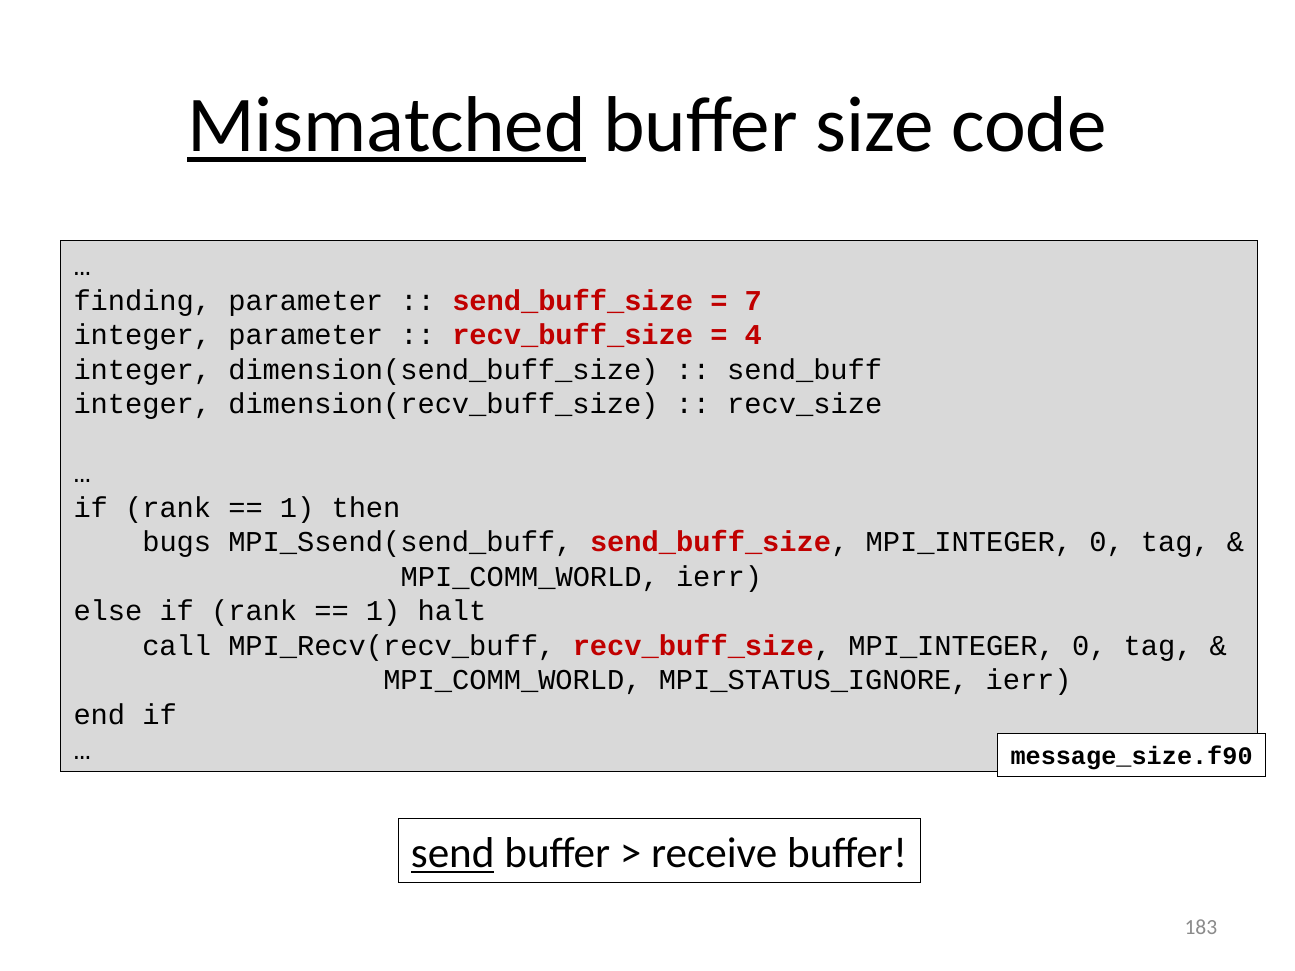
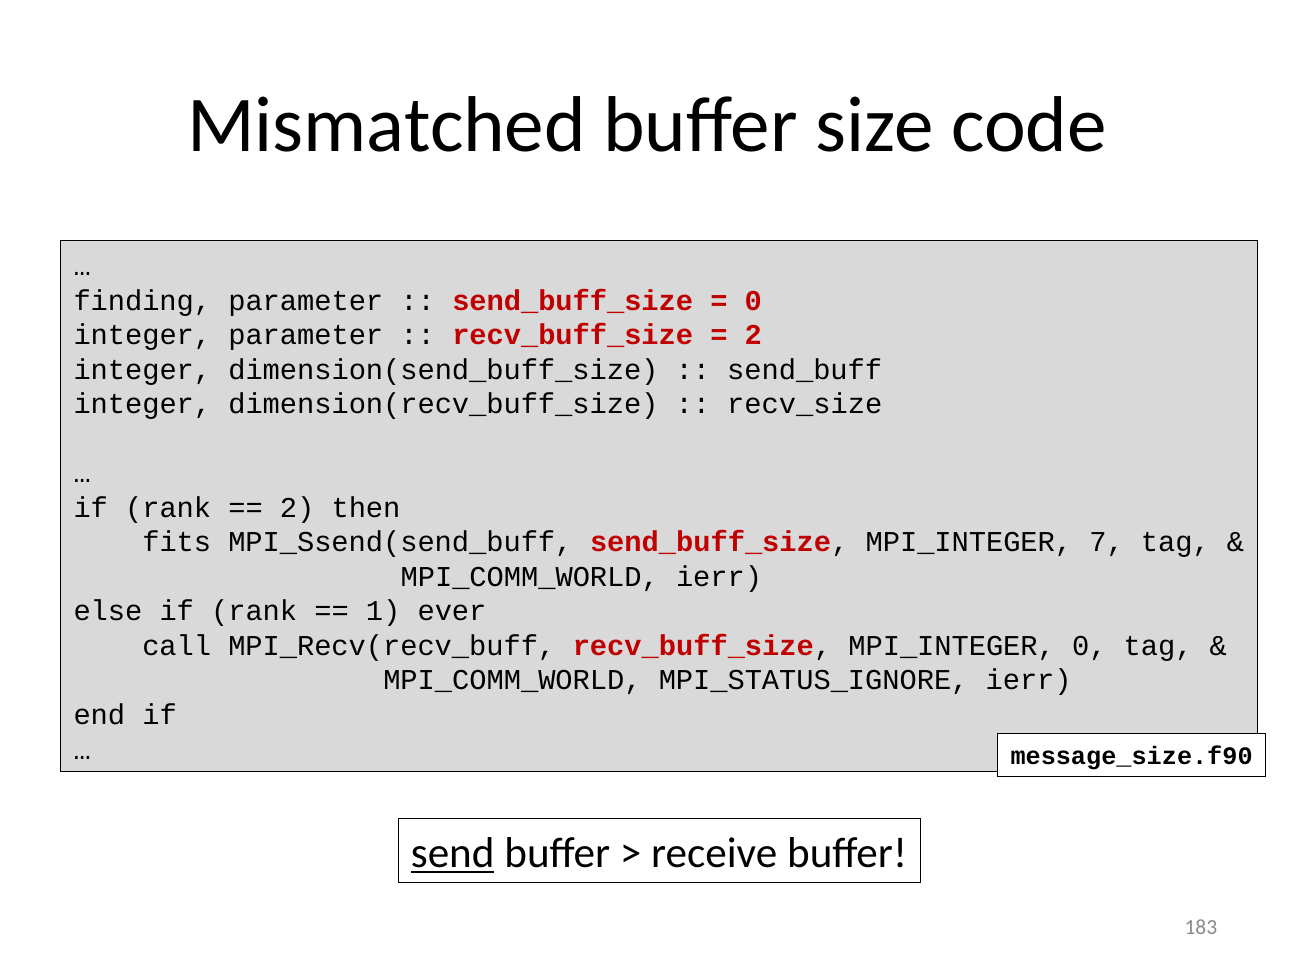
Mismatched underline: present -> none
7 at (753, 301): 7 -> 0
4 at (753, 336): 4 -> 2
1 at (297, 508): 1 -> 2
bugs: bugs -> fits
send_buff_size MPI_INTEGER 0: 0 -> 7
halt: halt -> ever
